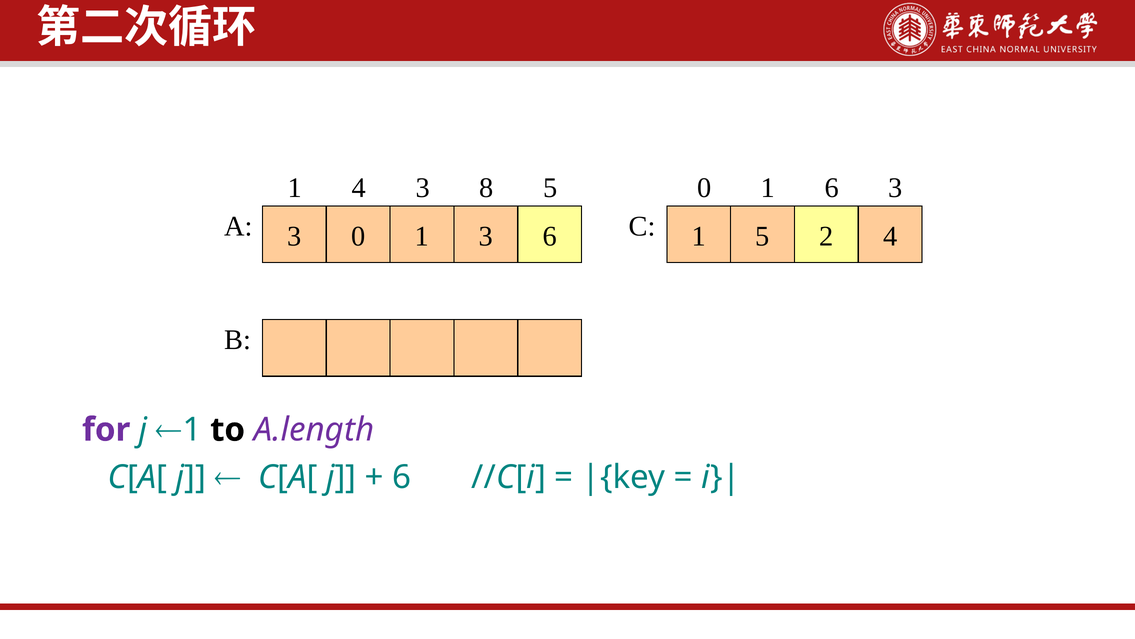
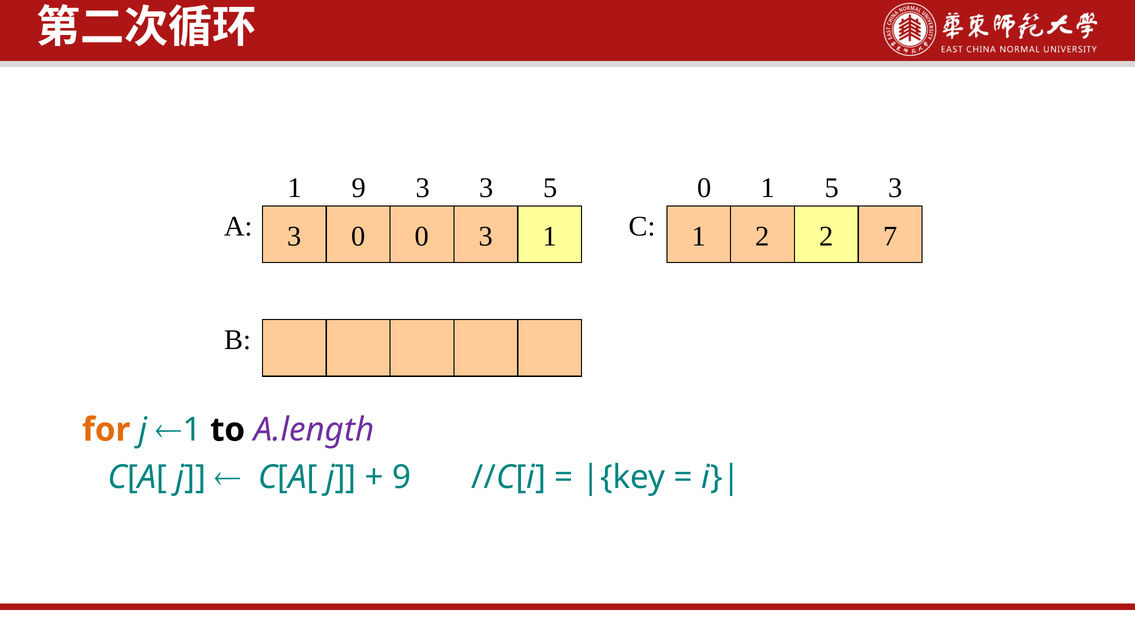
1 4: 4 -> 9
3 8: 8 -> 3
1 6: 6 -> 5
3 0 1: 1 -> 0
3 6: 6 -> 1
1 5: 5 -> 2
2 4: 4 -> 7
for colour: purple -> orange
6 at (402, 477): 6 -> 9
